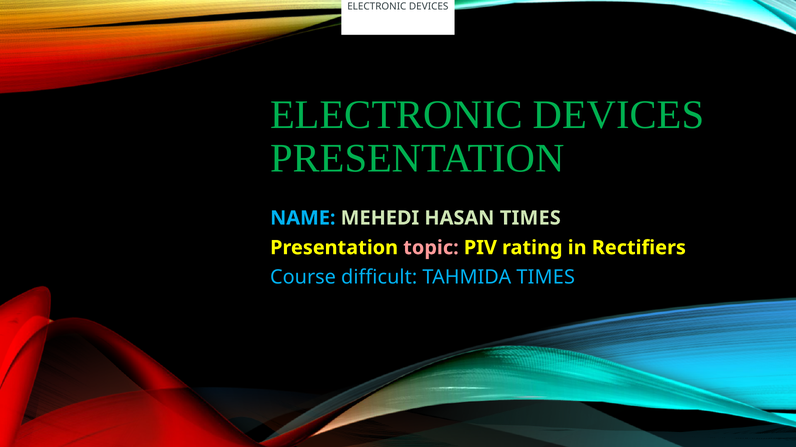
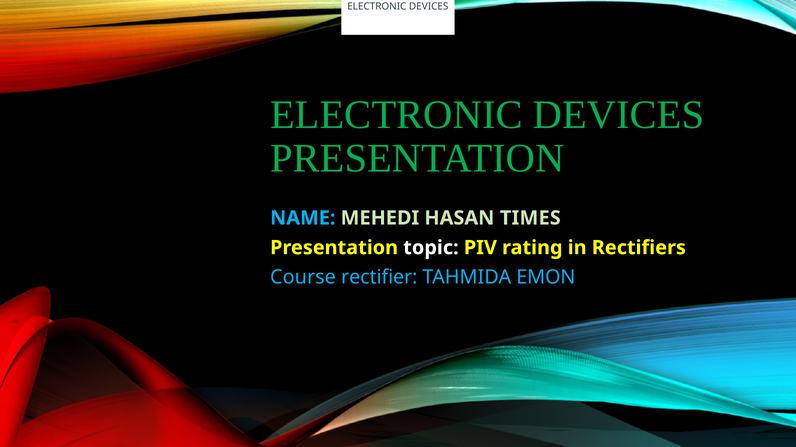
topic colour: pink -> white
difficult: difficult -> rectifier
TAHMIDA TIMES: TIMES -> EMON
